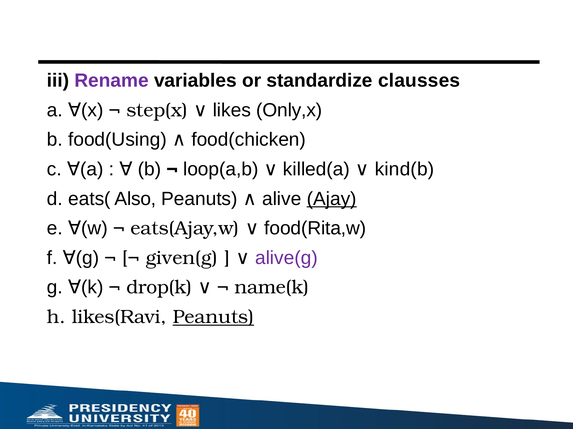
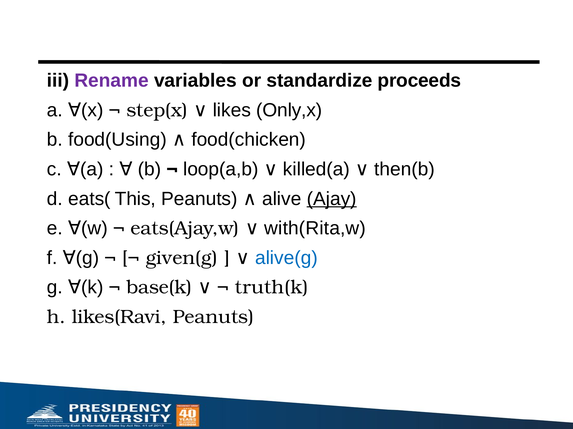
clausses: clausses -> proceeds
kind(b: kind(b -> then(b
Also: Also -> This
food(Rita,w: food(Rita,w -> with(Rita,w
alive(g colour: purple -> blue
drop(k: drop(k -> base(k
name(k: name(k -> truth(k
Peanuts at (213, 317) underline: present -> none
